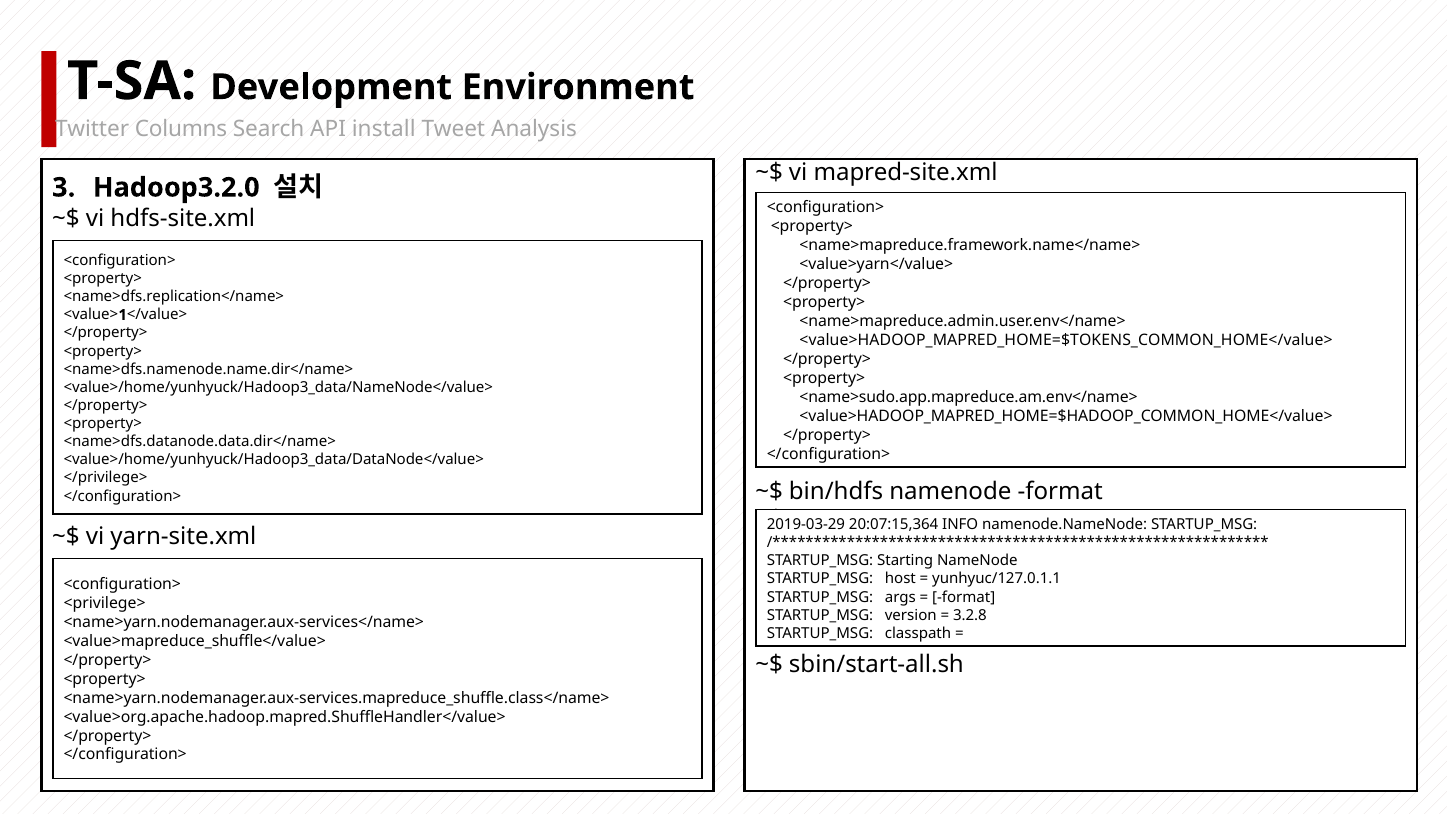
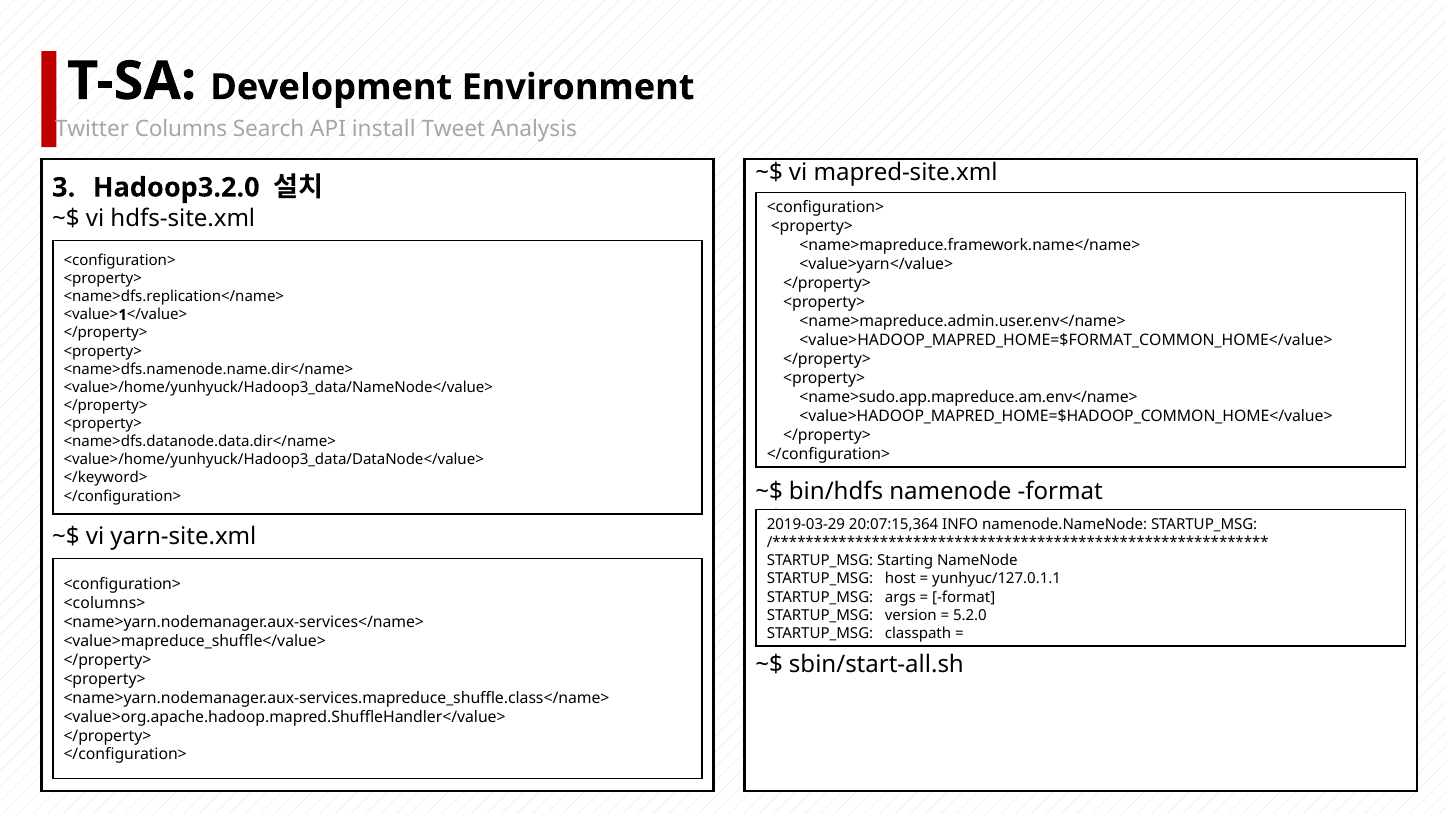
<value>HADOOP_MAPRED_HOME=$TOKENS_COMMON_HOME</value>: <value>HADOOP_MAPRED_HOME=$TOKENS_COMMON_HOME</value> -> <value>HADOOP_MAPRED_HOME=$FORMAT_COMMON_HOME</value>
</privilege>: </privilege> -> </keyword>
<privilege>: <privilege> -> <columns>
3.2.8: 3.2.8 -> 5.2.0
